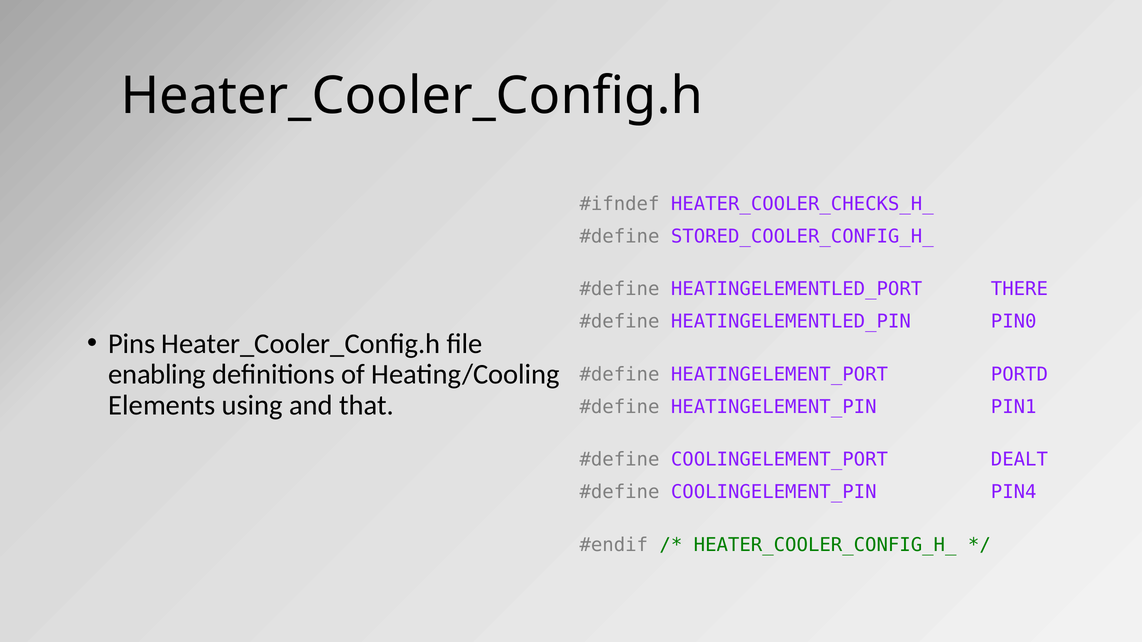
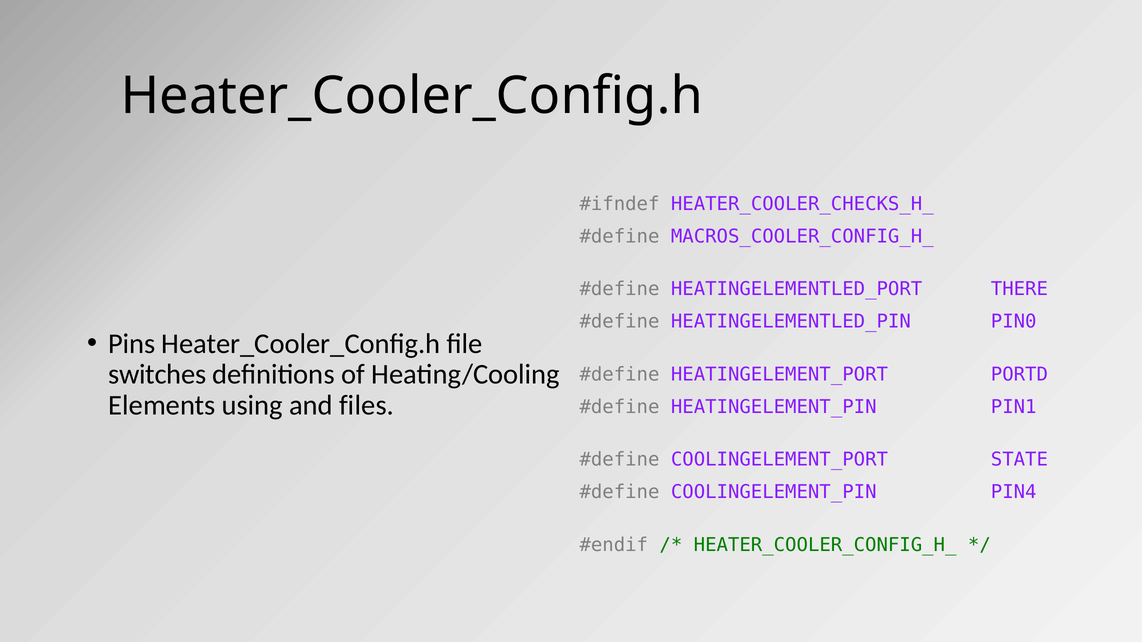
STORED_COOLER_CONFIG_H_: STORED_COOLER_CONFIG_H_ -> MACROS_COOLER_CONFIG_H_
enabling: enabling -> switches
that: that -> files
DEALT: DEALT -> STATE
